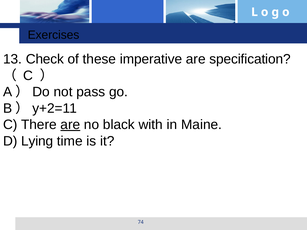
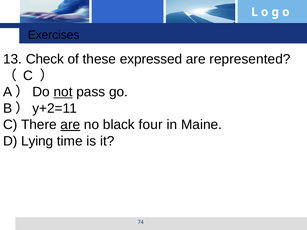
imperative: imperative -> expressed
specification: specification -> represented
not underline: none -> present
with: with -> four
